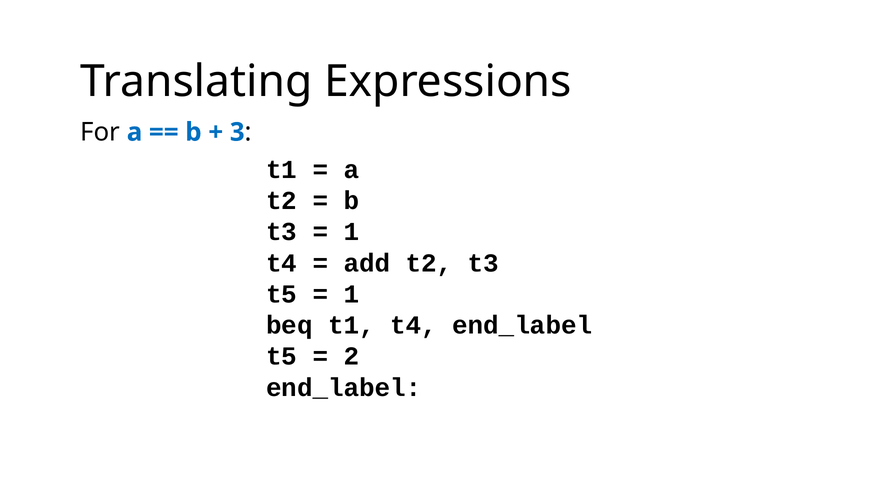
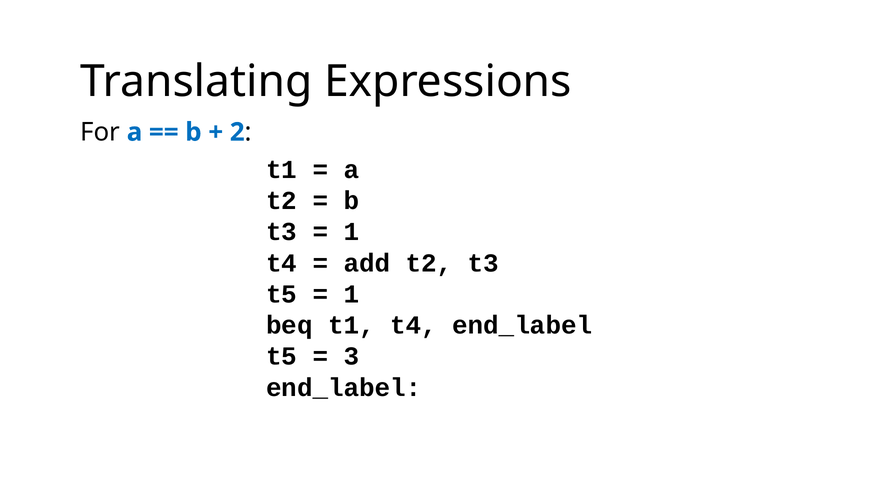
3: 3 -> 2
2: 2 -> 3
